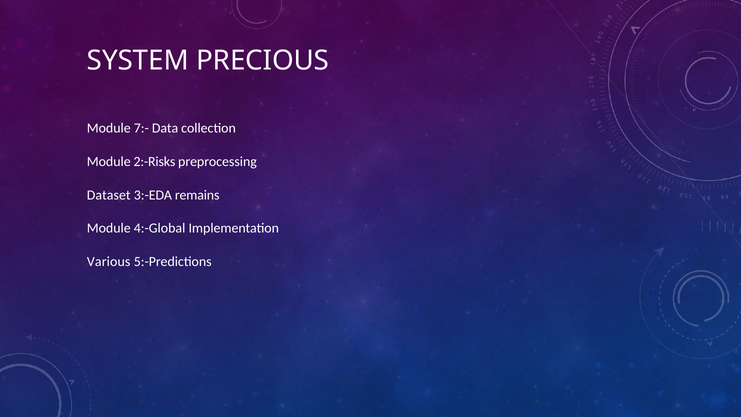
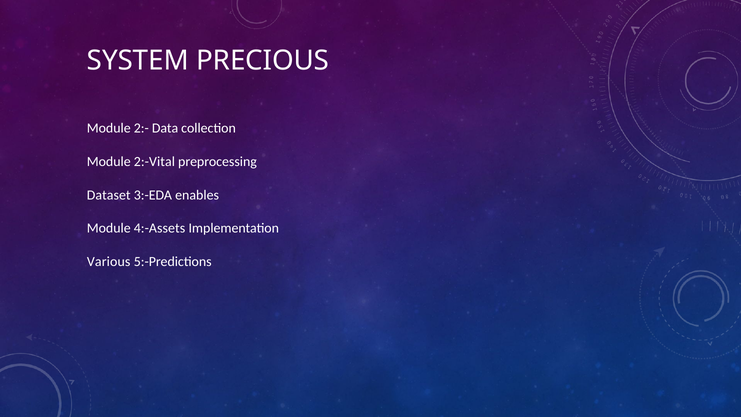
7:-: 7:- -> 2:-
2:-Risks: 2:-Risks -> 2:-Vital
remains: remains -> enables
4:-Global: 4:-Global -> 4:-Assets
